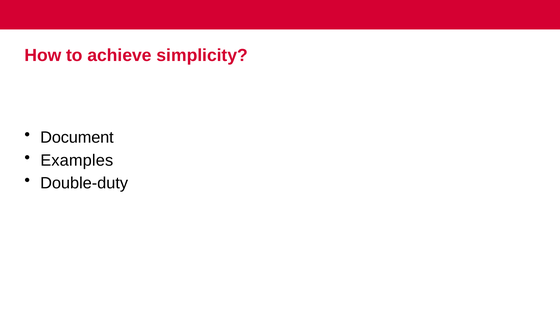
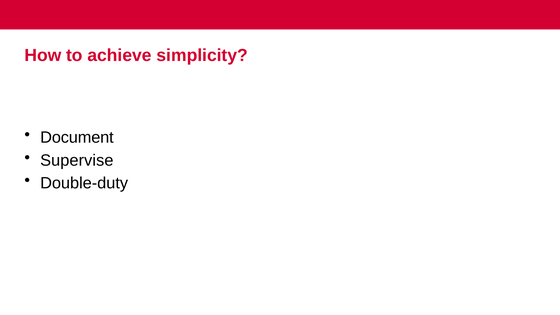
Examples: Examples -> Supervise
